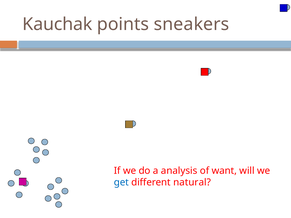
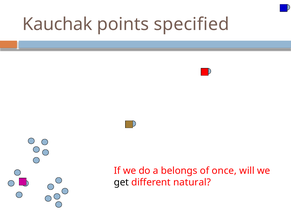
sneakers: sneakers -> specified
analysis: analysis -> belongs
want: want -> once
get colour: blue -> black
